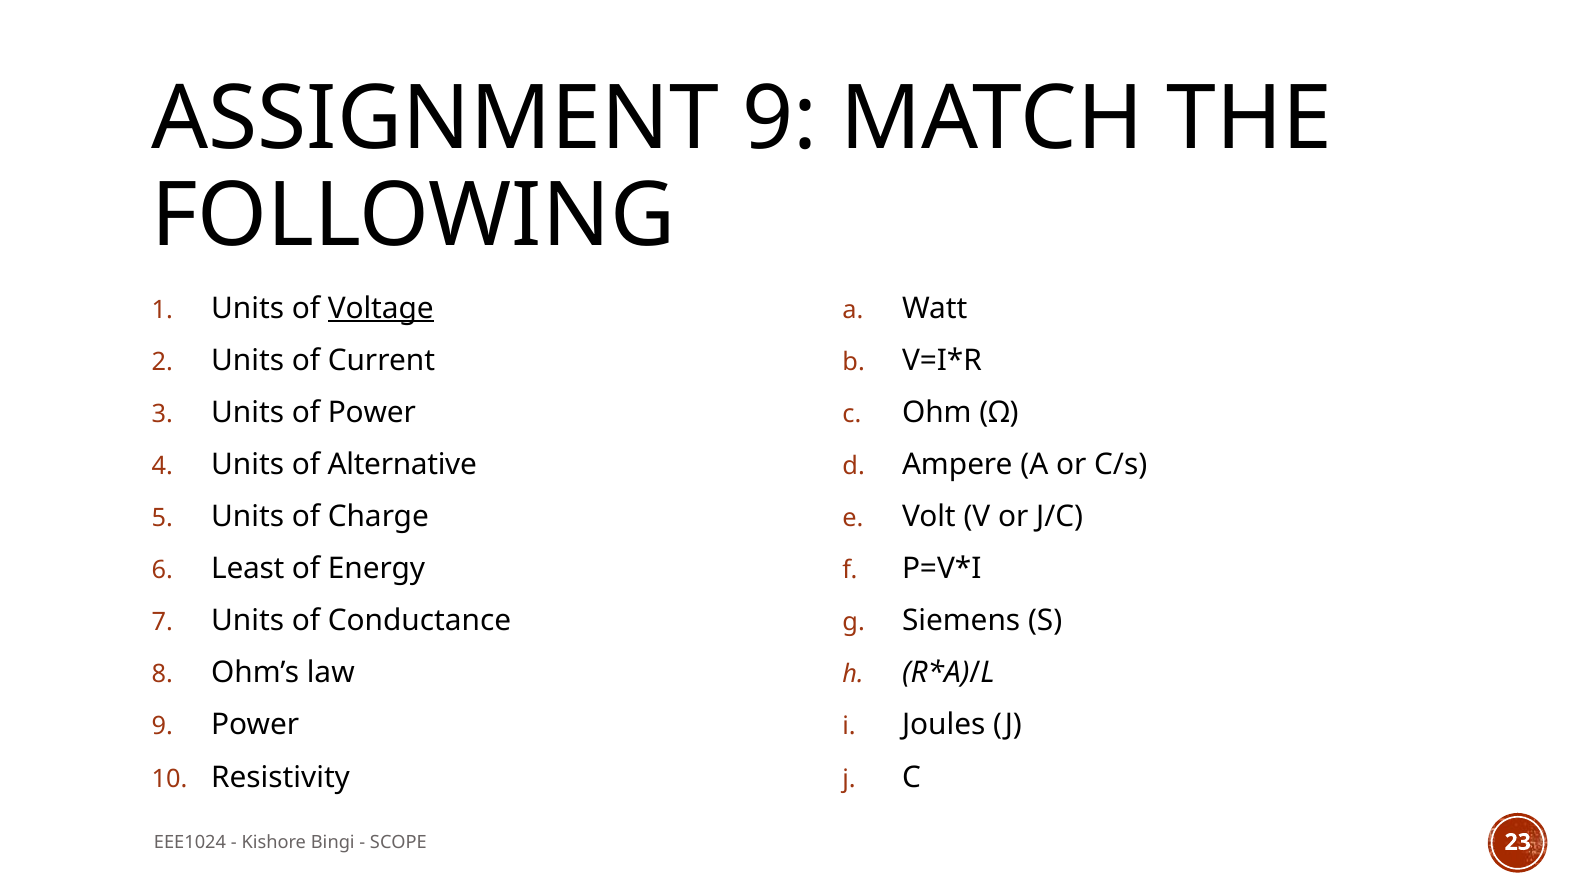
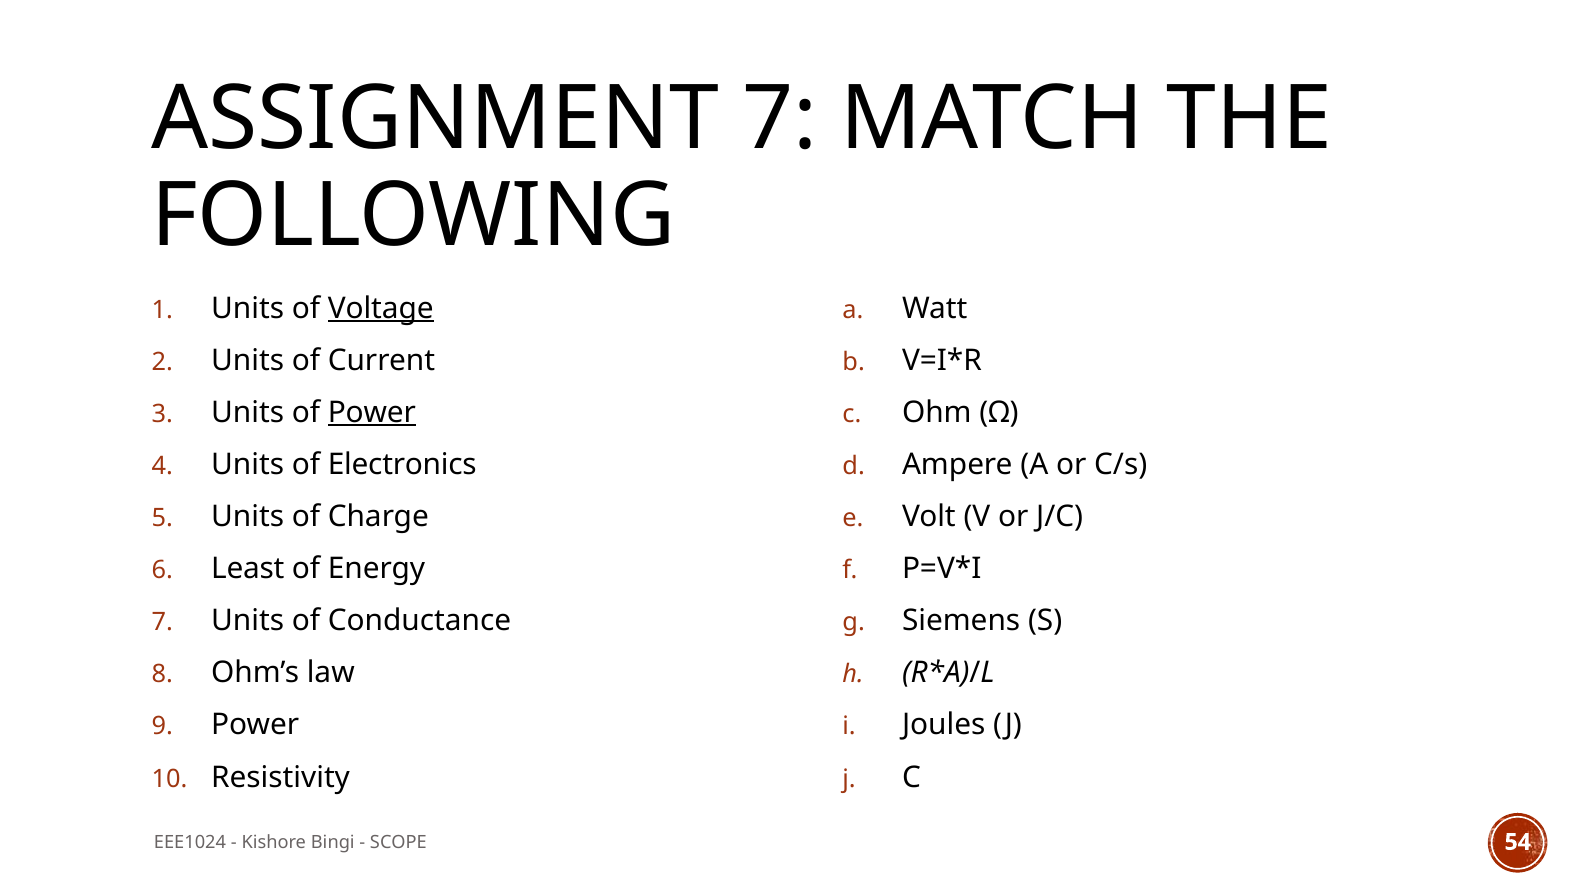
ASSIGNMENT 9: 9 -> 7
Power at (372, 412) underline: none -> present
Alternative: Alternative -> Electronics
23: 23 -> 54
